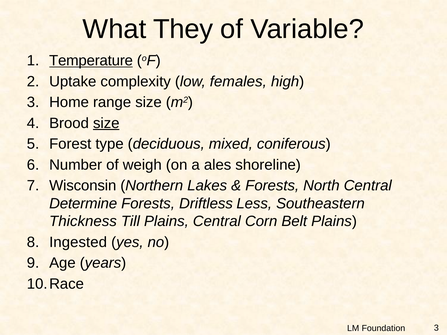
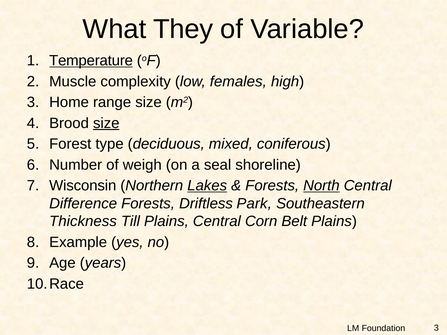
Uptake: Uptake -> Muscle
ales: ales -> seal
Lakes underline: none -> present
North underline: none -> present
Determine: Determine -> Difference
Less: Less -> Park
Ingested: Ingested -> Example
